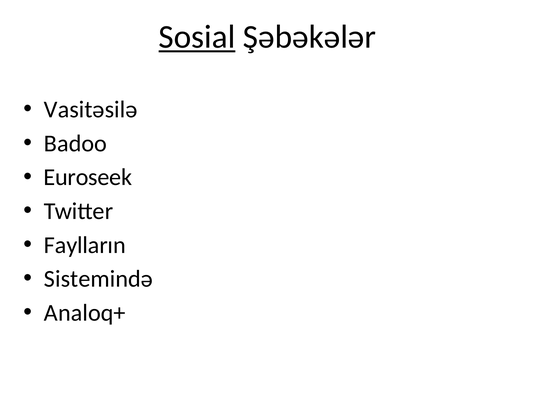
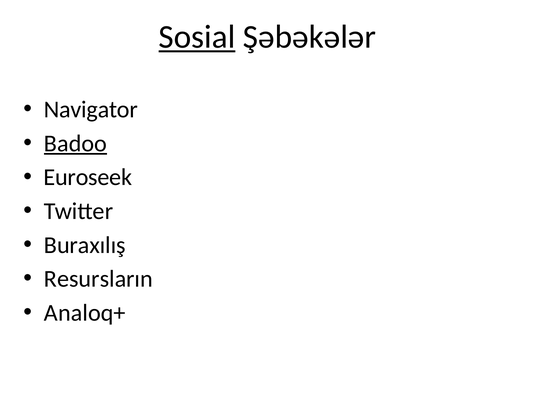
Vasitəsilə: Vasitəsilə -> Navigator
Badoo underline: none -> present
Faylların: Faylların -> Buraxılış
Sistemində: Sistemində -> Resursların
